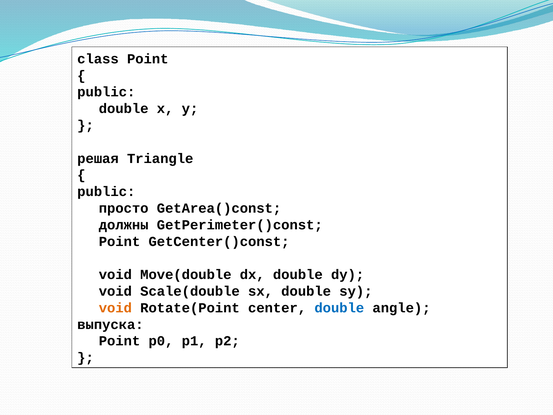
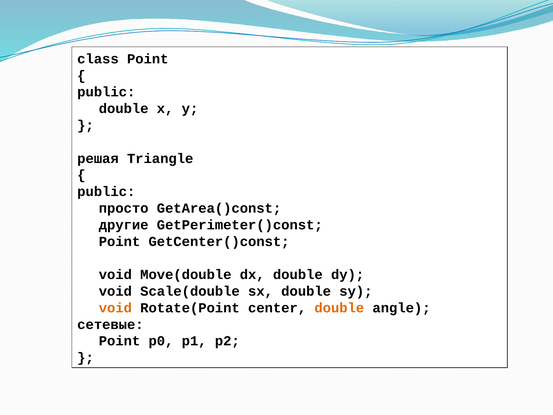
должны: должны -> другие
double at (339, 308) colour: blue -> orange
выпуска: выпуска -> сетевые
